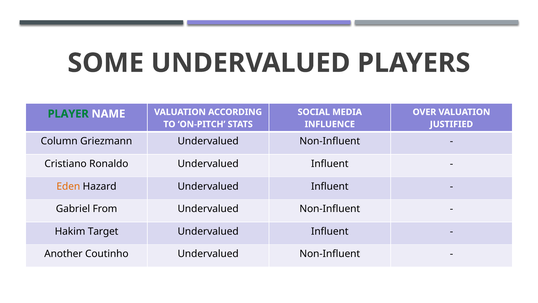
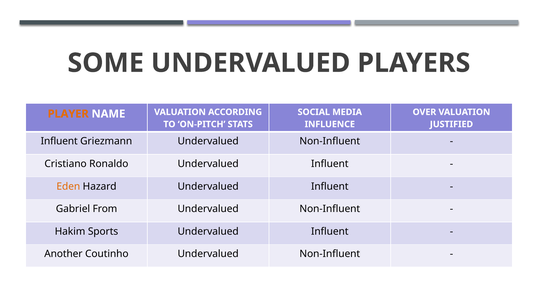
PLAYER colour: green -> orange
Column at (59, 141): Column -> Influent
Target: Target -> Sports
